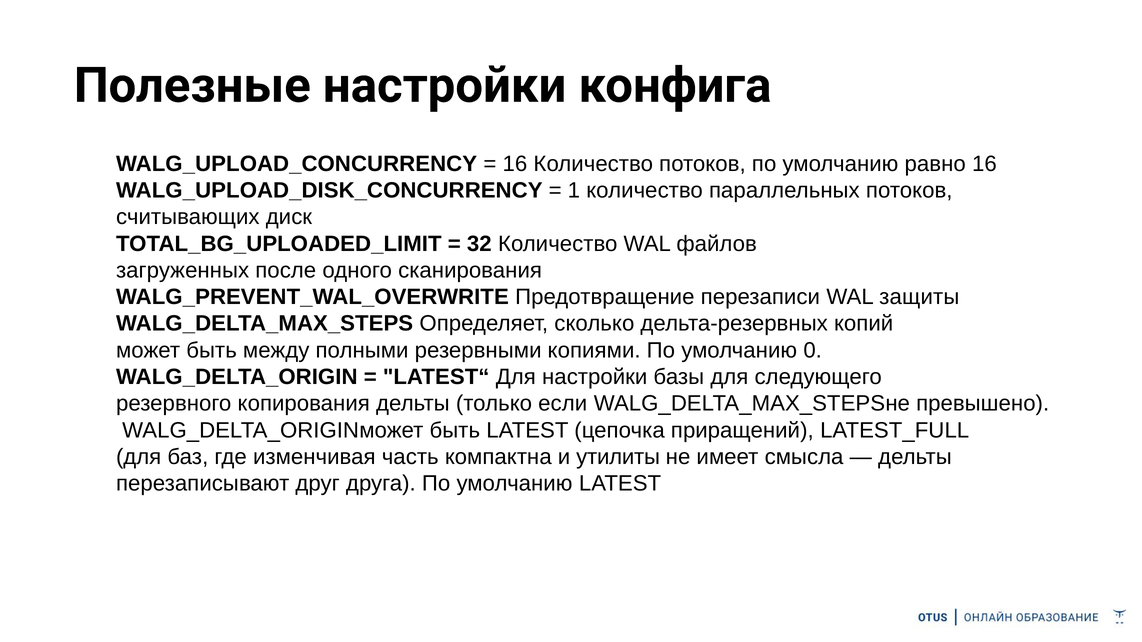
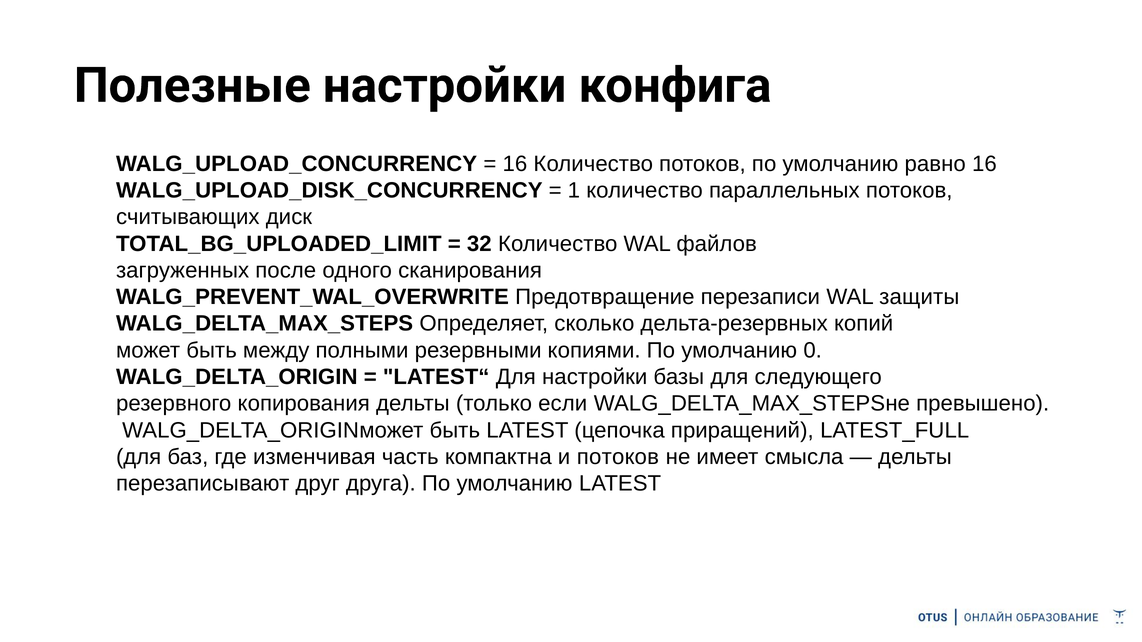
и утилиты: утилиты -> потоков
